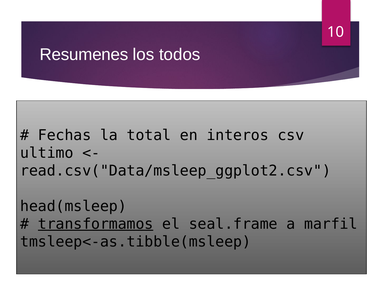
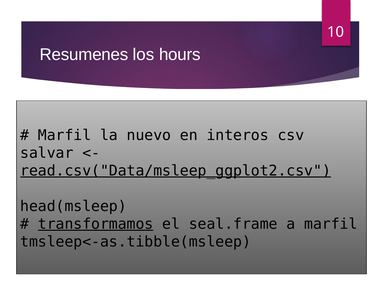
todos: todos -> hours
Fechas at (65, 135): Fechas -> Marfil
total: total -> nuevo
ultimo: ultimo -> salvar
read.csv("Data/msleep_ggplot2.csv underline: none -> present
